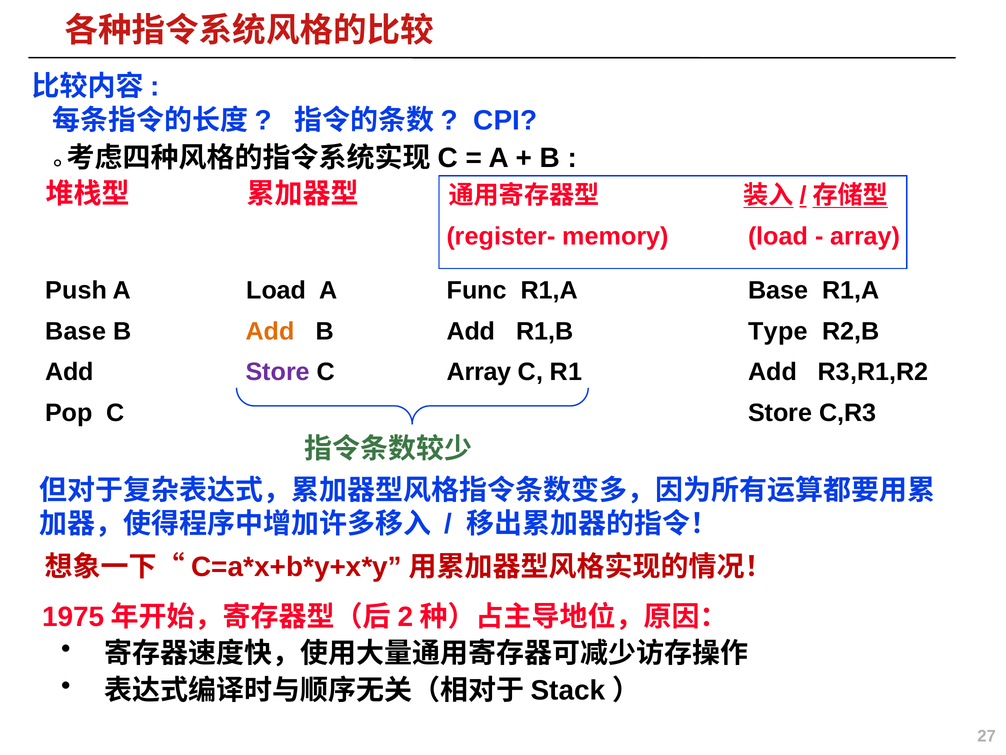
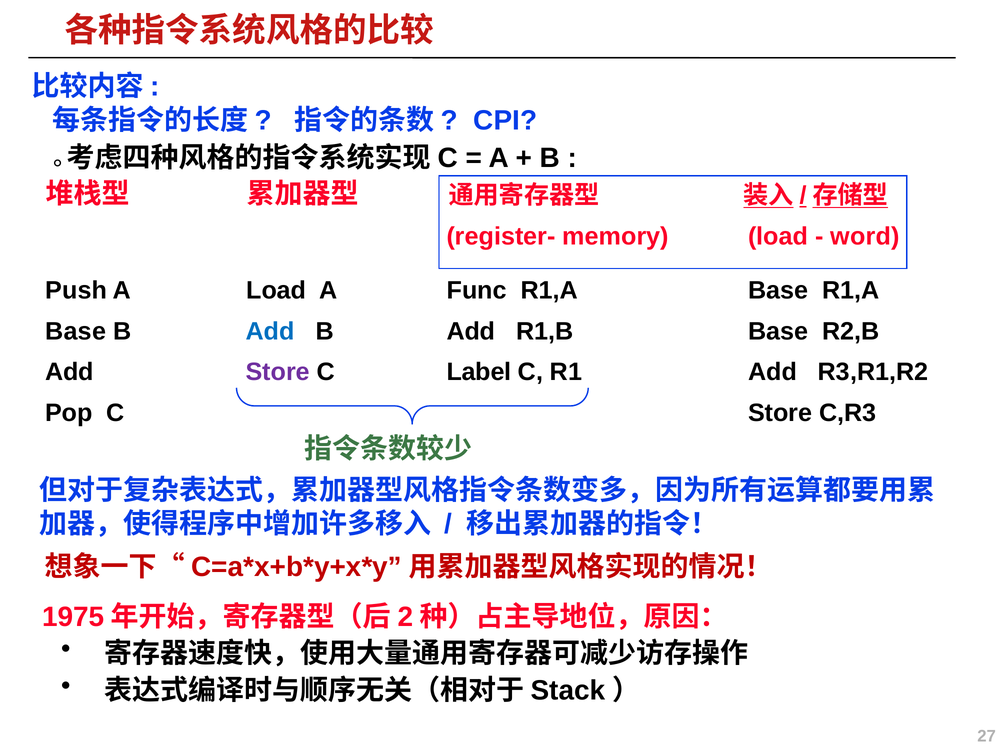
array at (865, 236): array -> word
Add at (270, 331) colour: orange -> blue
R1,B Type: Type -> Base
C Array: Array -> Label
